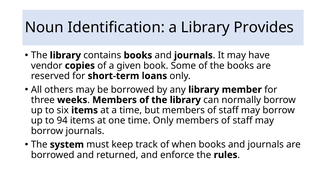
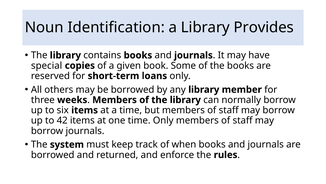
vendor: vendor -> special
94: 94 -> 42
